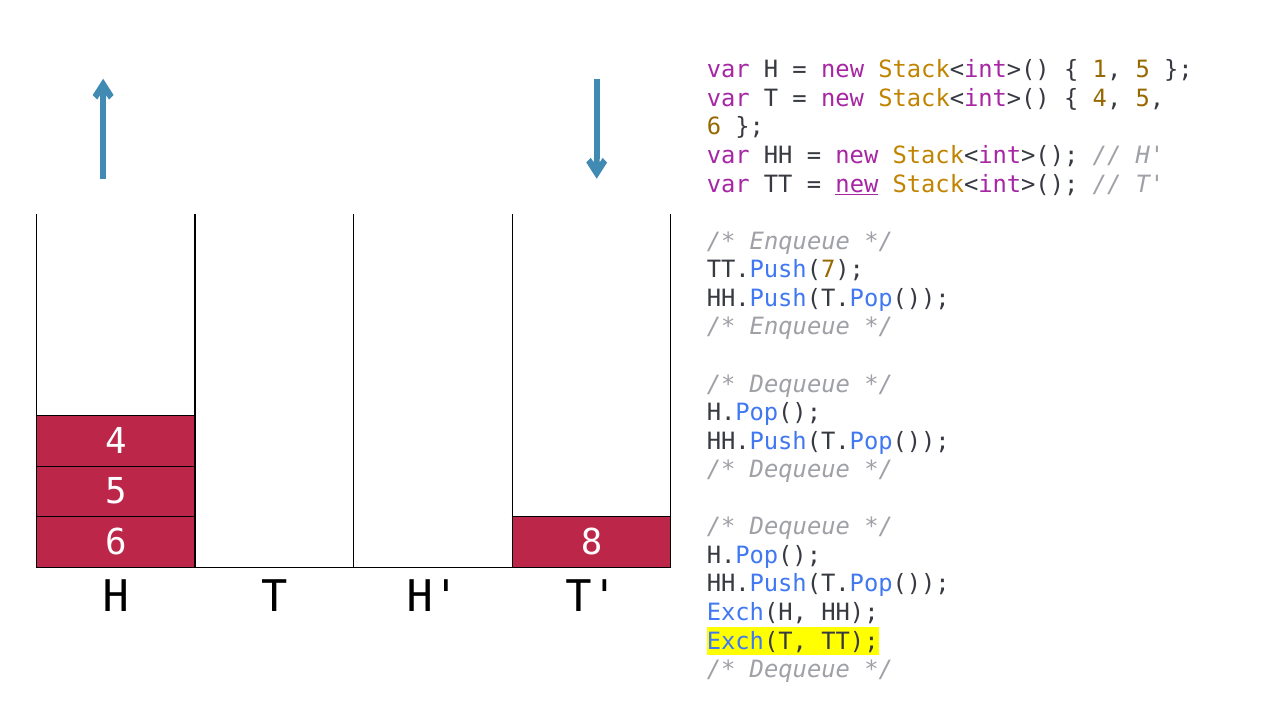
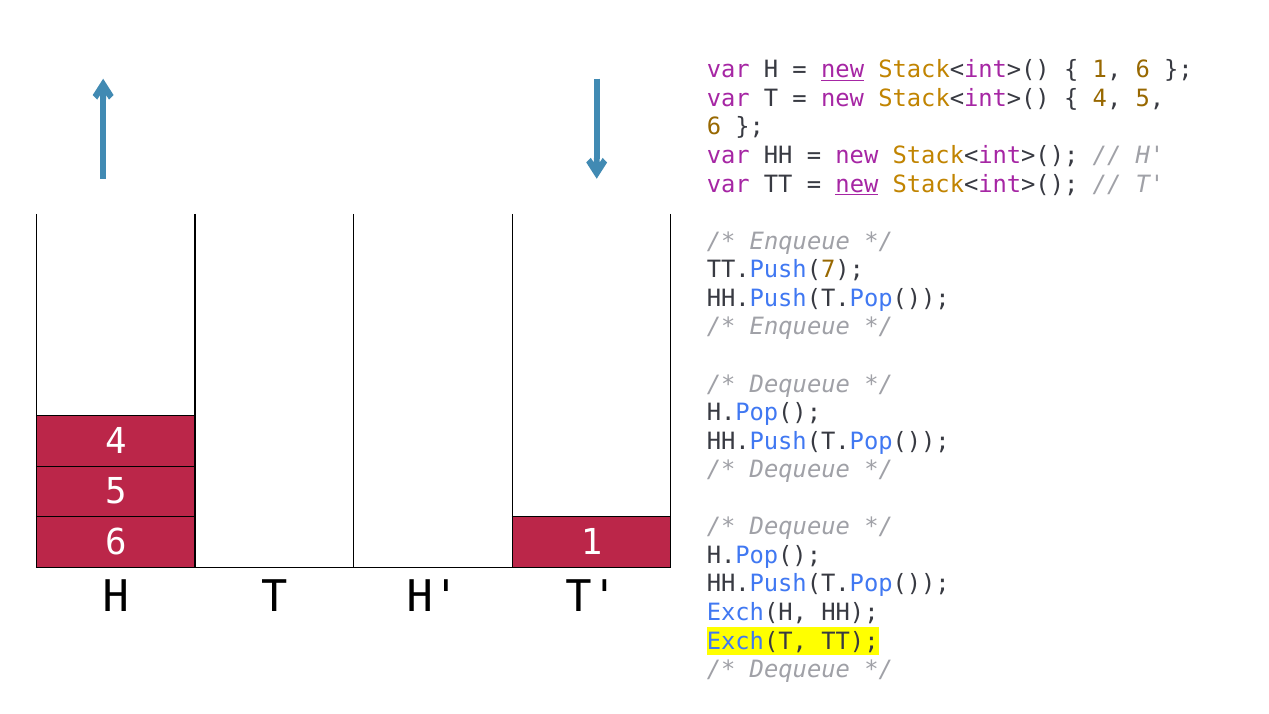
new at (843, 70) underline: none -> present
1 5: 5 -> 6
6 8: 8 -> 1
